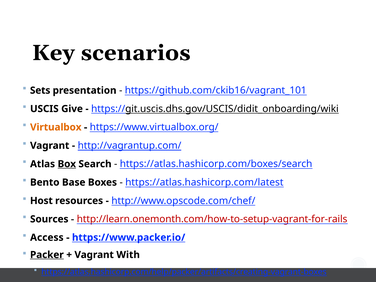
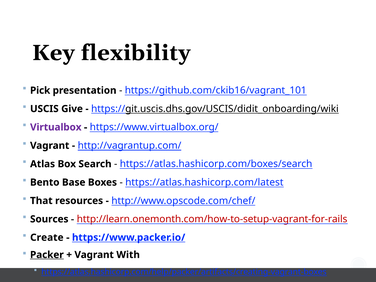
scenarios: scenarios -> flexibility
Sets: Sets -> Pick
Virtualbox colour: orange -> purple
Box underline: present -> none
Host: Host -> That
Access: Access -> Create
